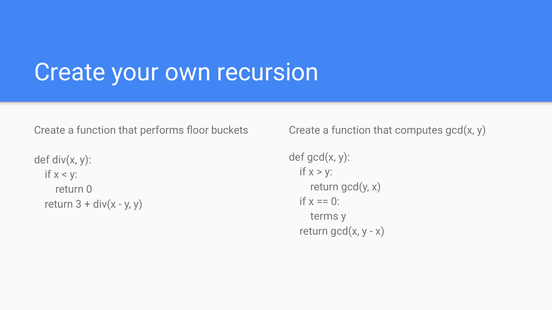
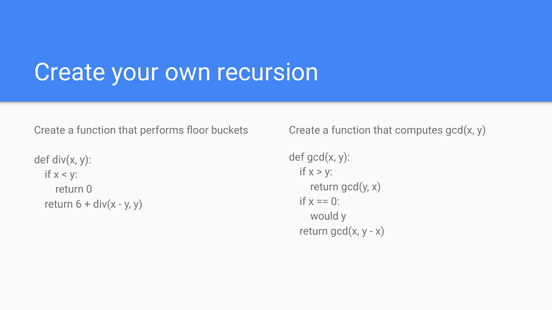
3: 3 -> 6
terms: terms -> would
